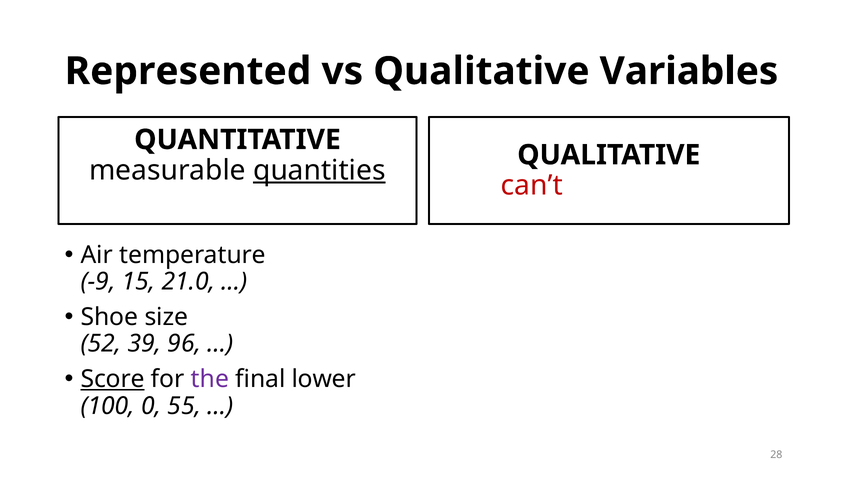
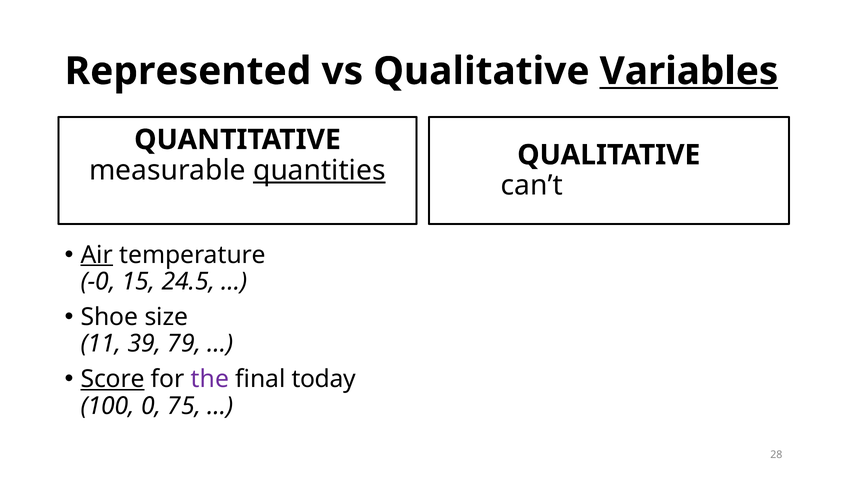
Variables underline: none -> present
can’t colour: red -> black
Air underline: none -> present
-9: -9 -> -0
21.0: 21.0 -> 24.5
52: 52 -> 11
96: 96 -> 79
lower: lower -> today
55: 55 -> 75
